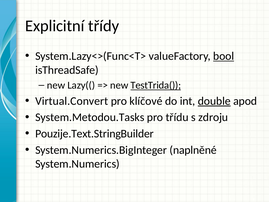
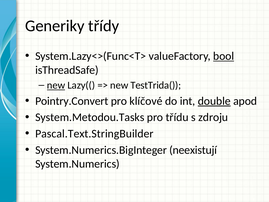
Explicitní: Explicitní -> Generiky
new at (56, 85) underline: none -> present
TestTrida( underline: present -> none
Virtual.Convert: Virtual.Convert -> Pointry.Convert
Pouzije.Text.StringBuilder: Pouzije.Text.StringBuilder -> Pascal.Text.StringBuilder
naplněné: naplněné -> neexistují
